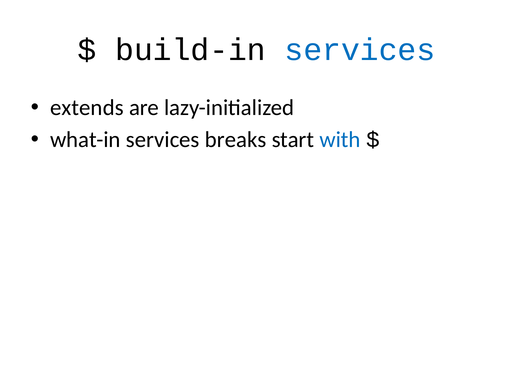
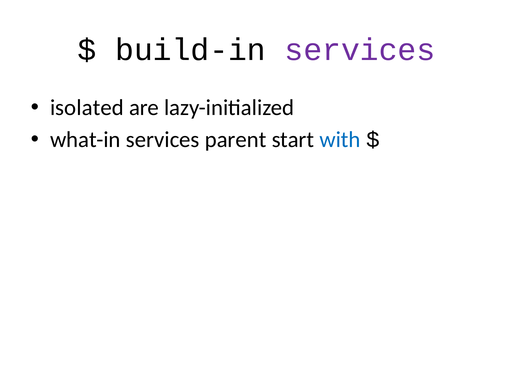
services at (360, 50) colour: blue -> purple
extends: extends -> isolated
breaks: breaks -> parent
